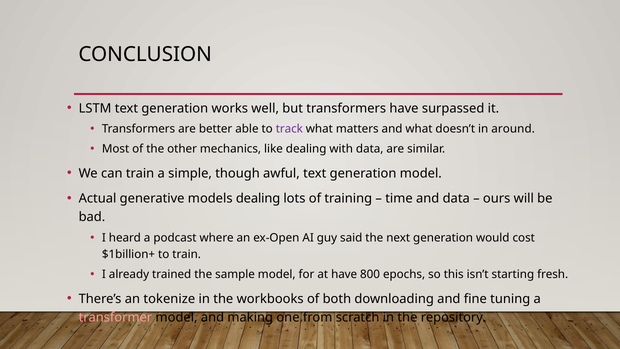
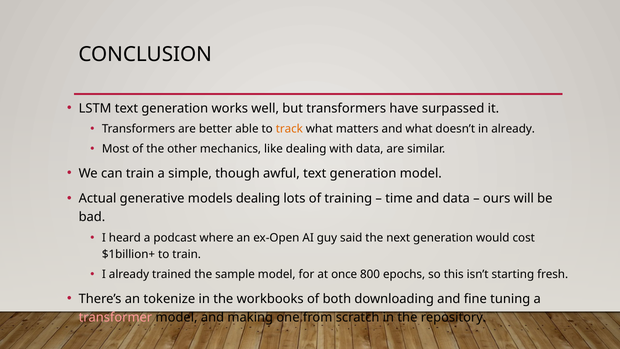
track colour: purple -> orange
in around: around -> already
at have: have -> once
